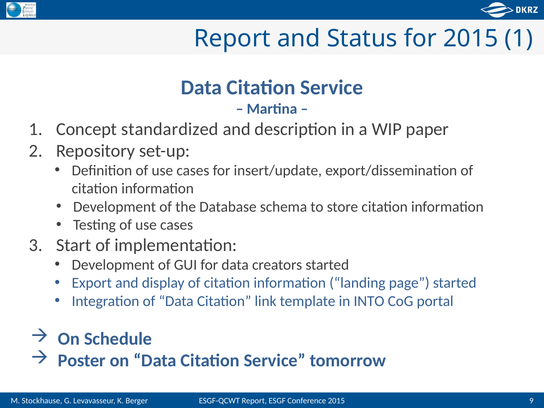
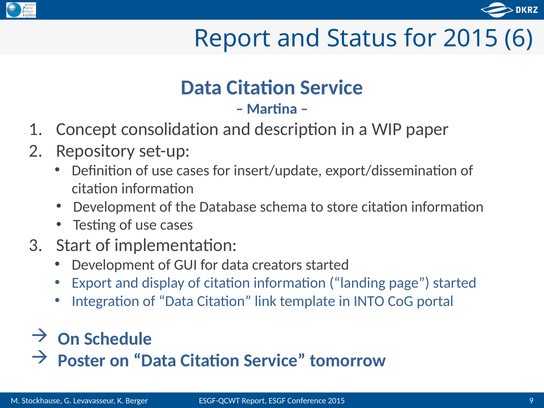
2015 1: 1 -> 6
standardized: standardized -> consolidation
